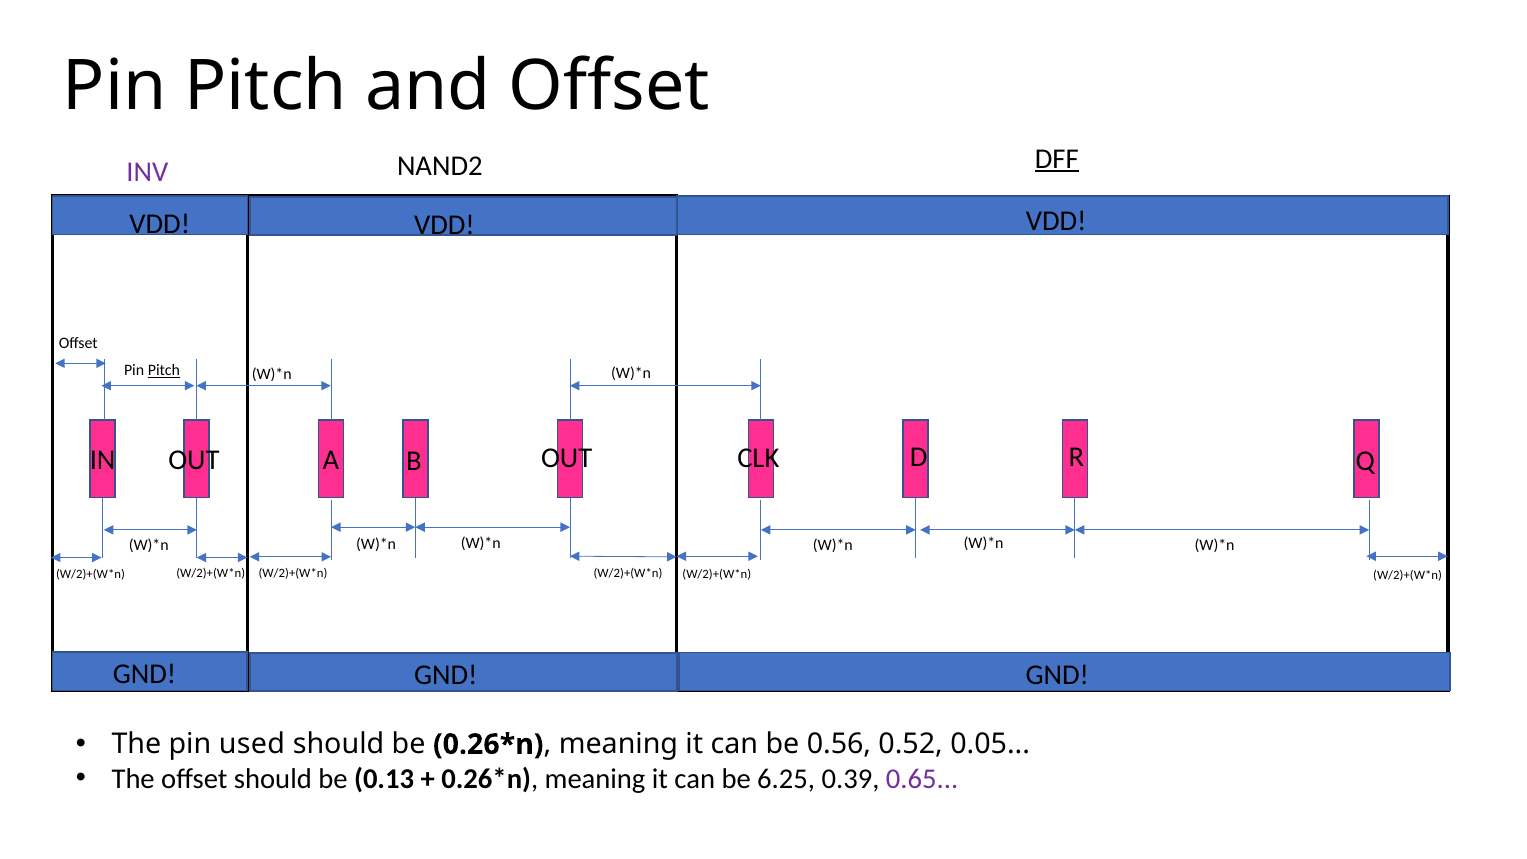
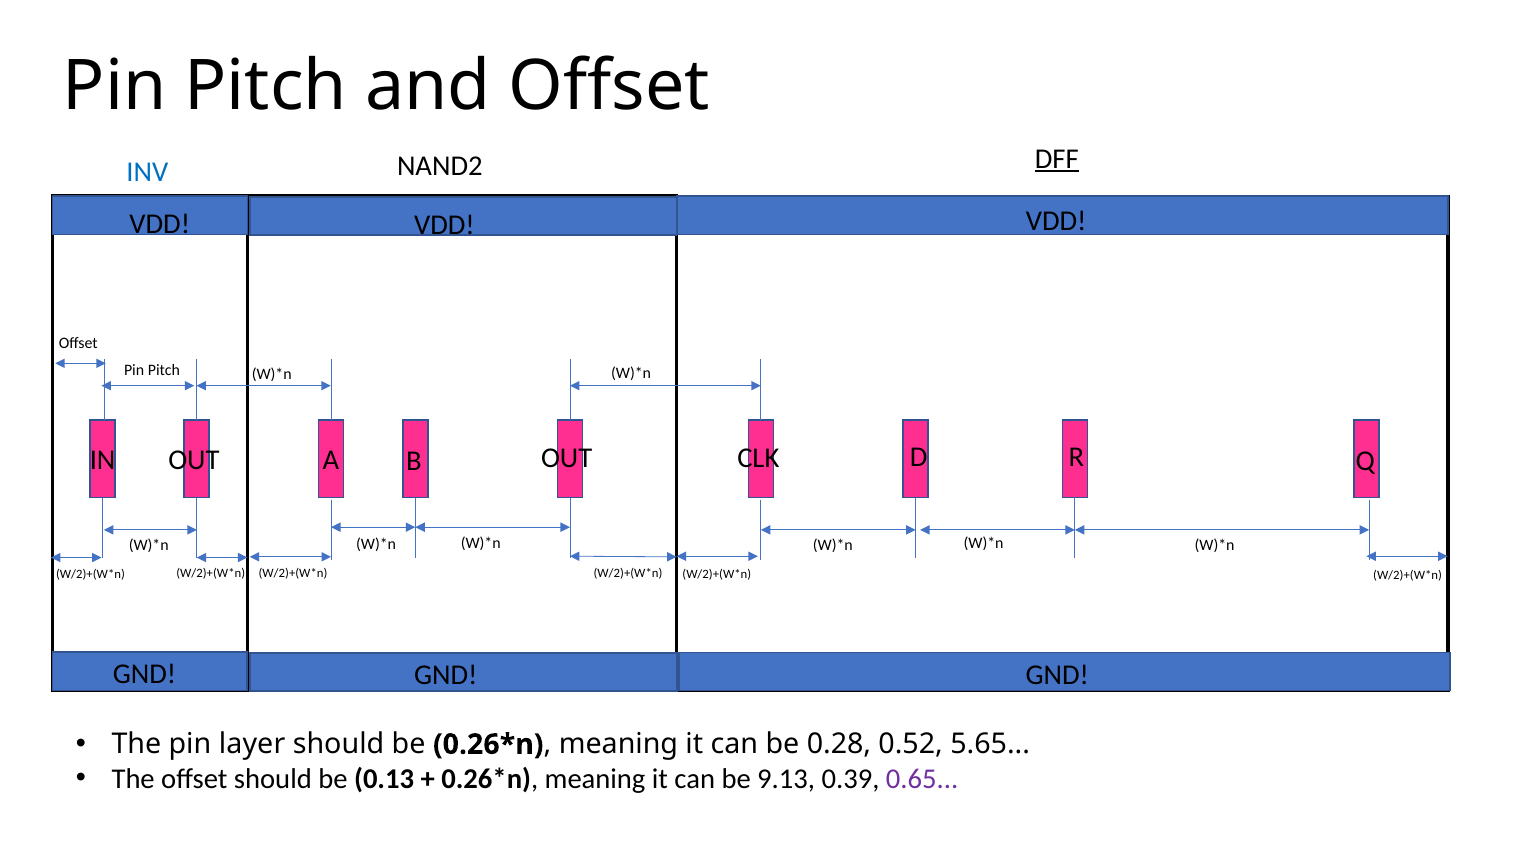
INV colour: purple -> blue
Pitch at (164, 371) underline: present -> none
used: used -> layer
0.56: 0.56 -> 0.28
0.05: 0.05 -> 5.65
6.25: 6.25 -> 9.13
